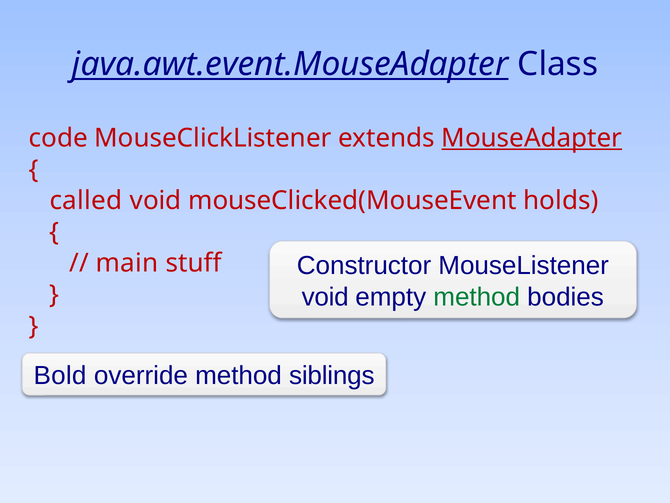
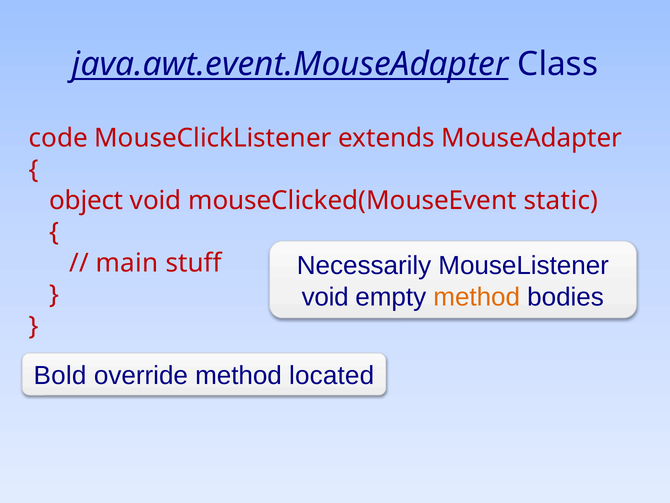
MouseAdapter underline: present -> none
called: called -> object
holds: holds -> static
Constructor: Constructor -> Necessarily
method at (477, 297) colour: green -> orange
siblings: siblings -> located
